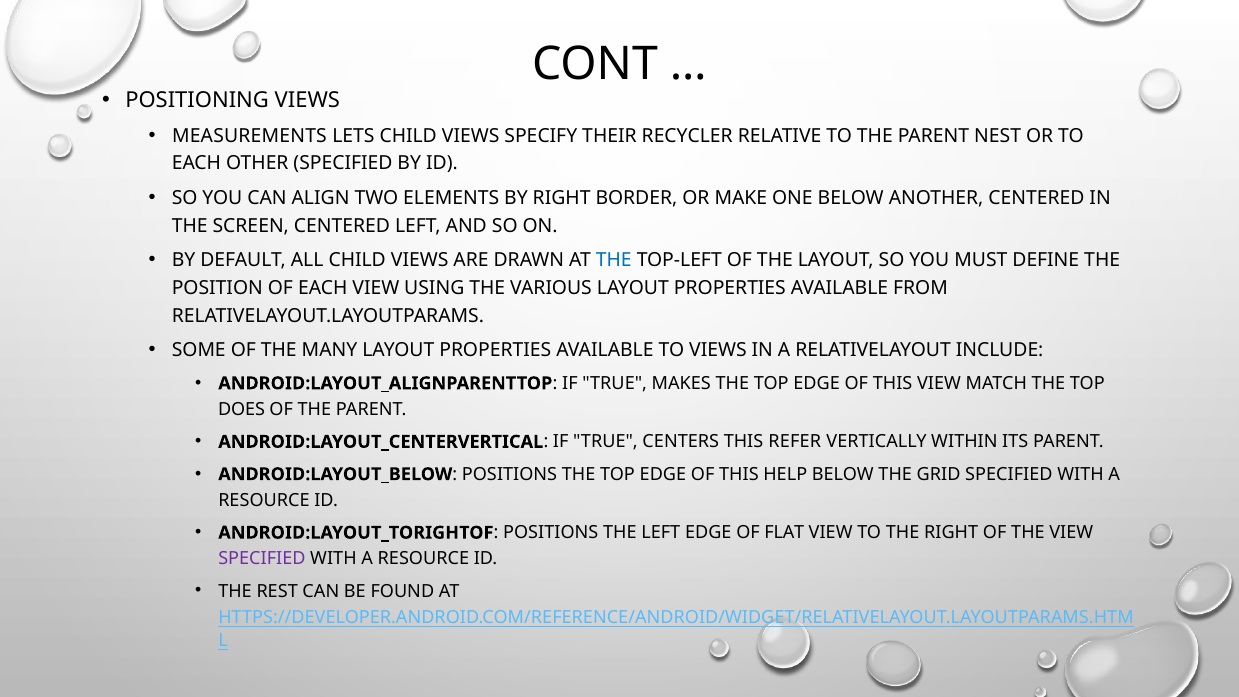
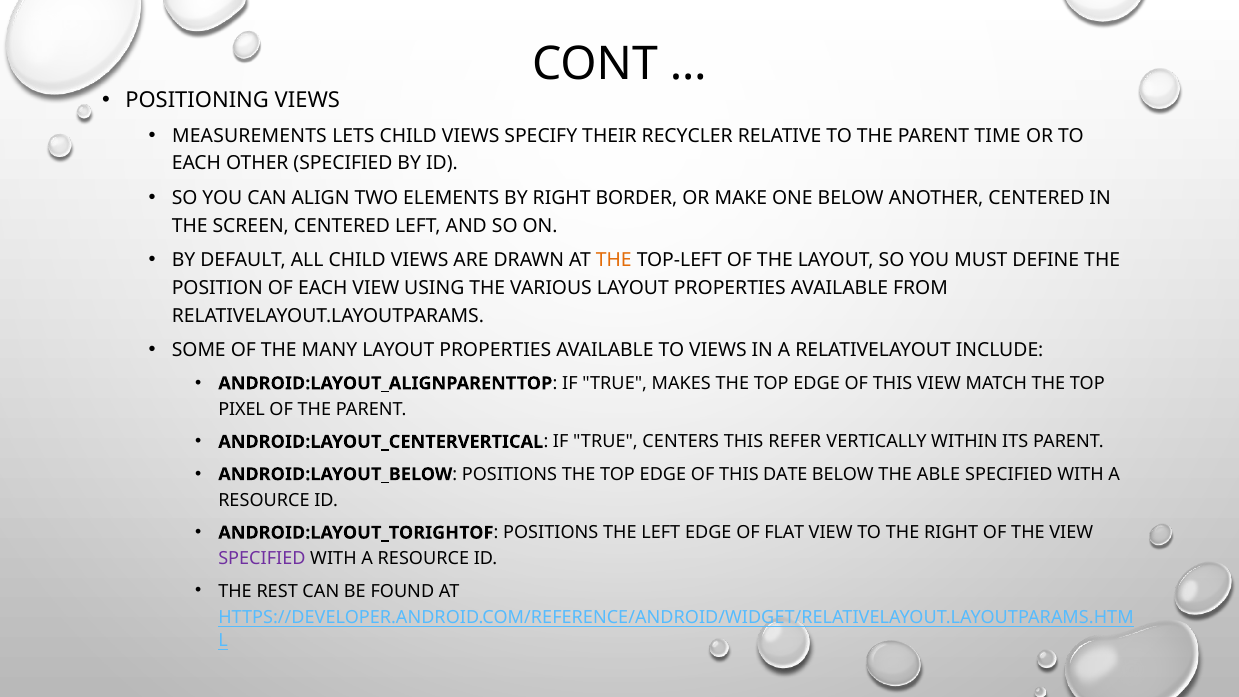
NEST: NEST -> TIME
THE at (614, 260) colour: blue -> orange
DOES: DOES -> PIXEL
HELP: HELP -> DATE
GRID: GRID -> ABLE
